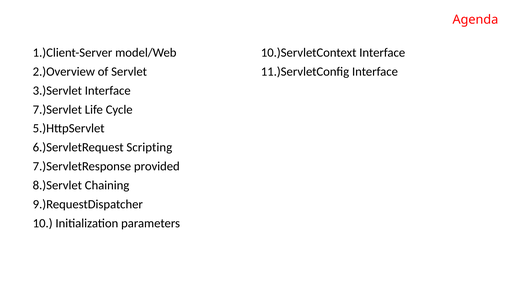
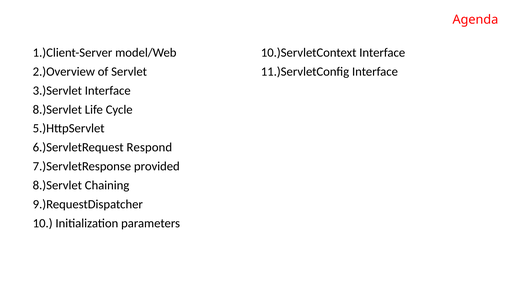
7.)Servlet at (57, 110): 7.)Servlet -> 8.)Servlet
Scripting: Scripting -> Respond
